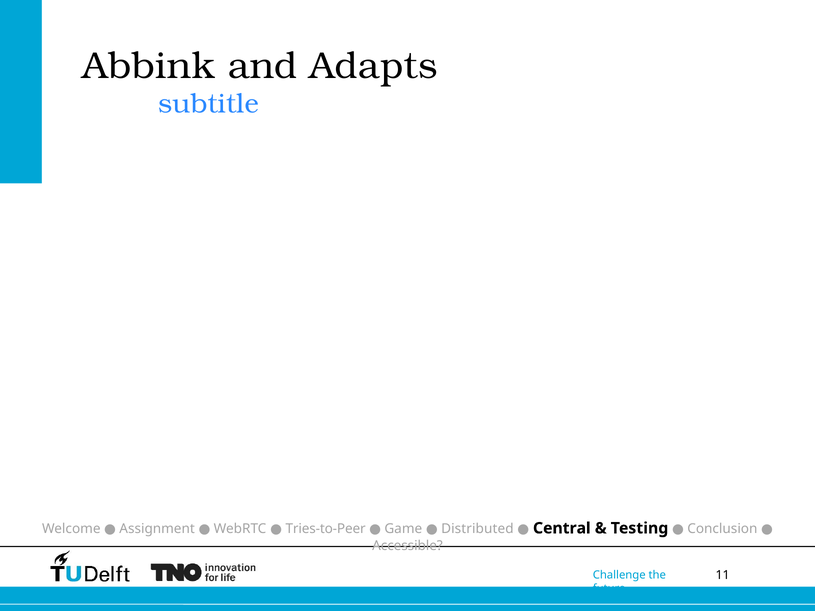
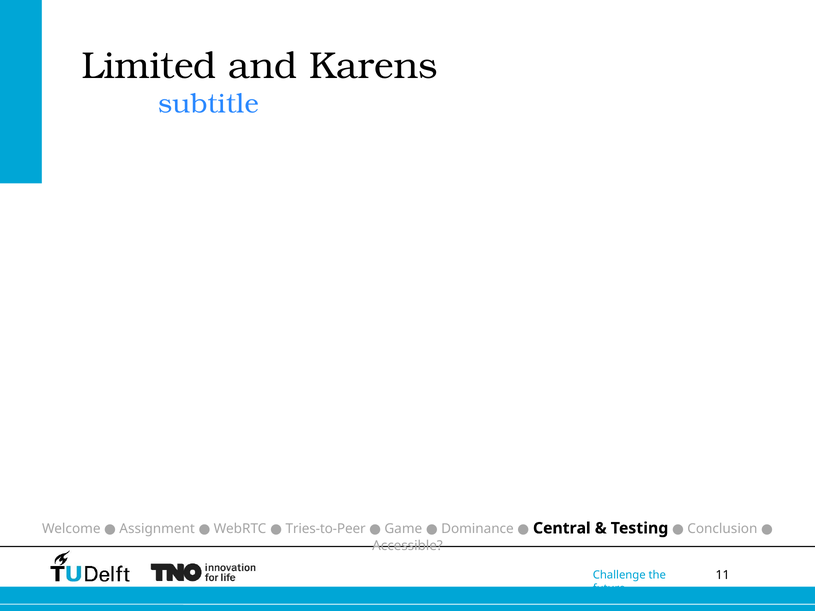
Abbink: Abbink -> Limited
Adapts: Adapts -> Karens
Distributed: Distributed -> Dominance
